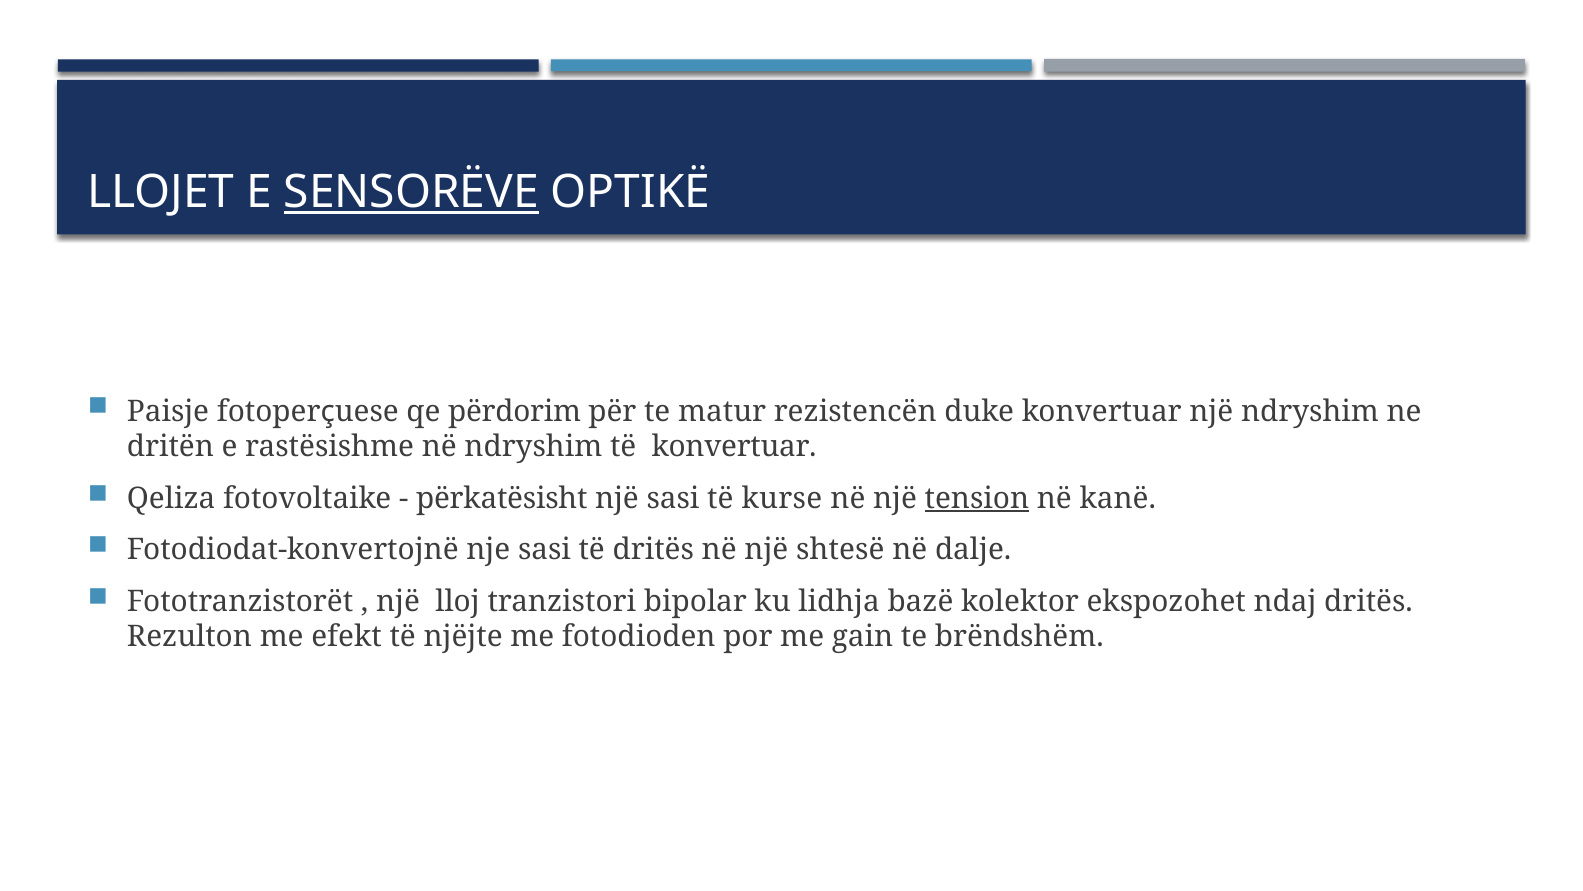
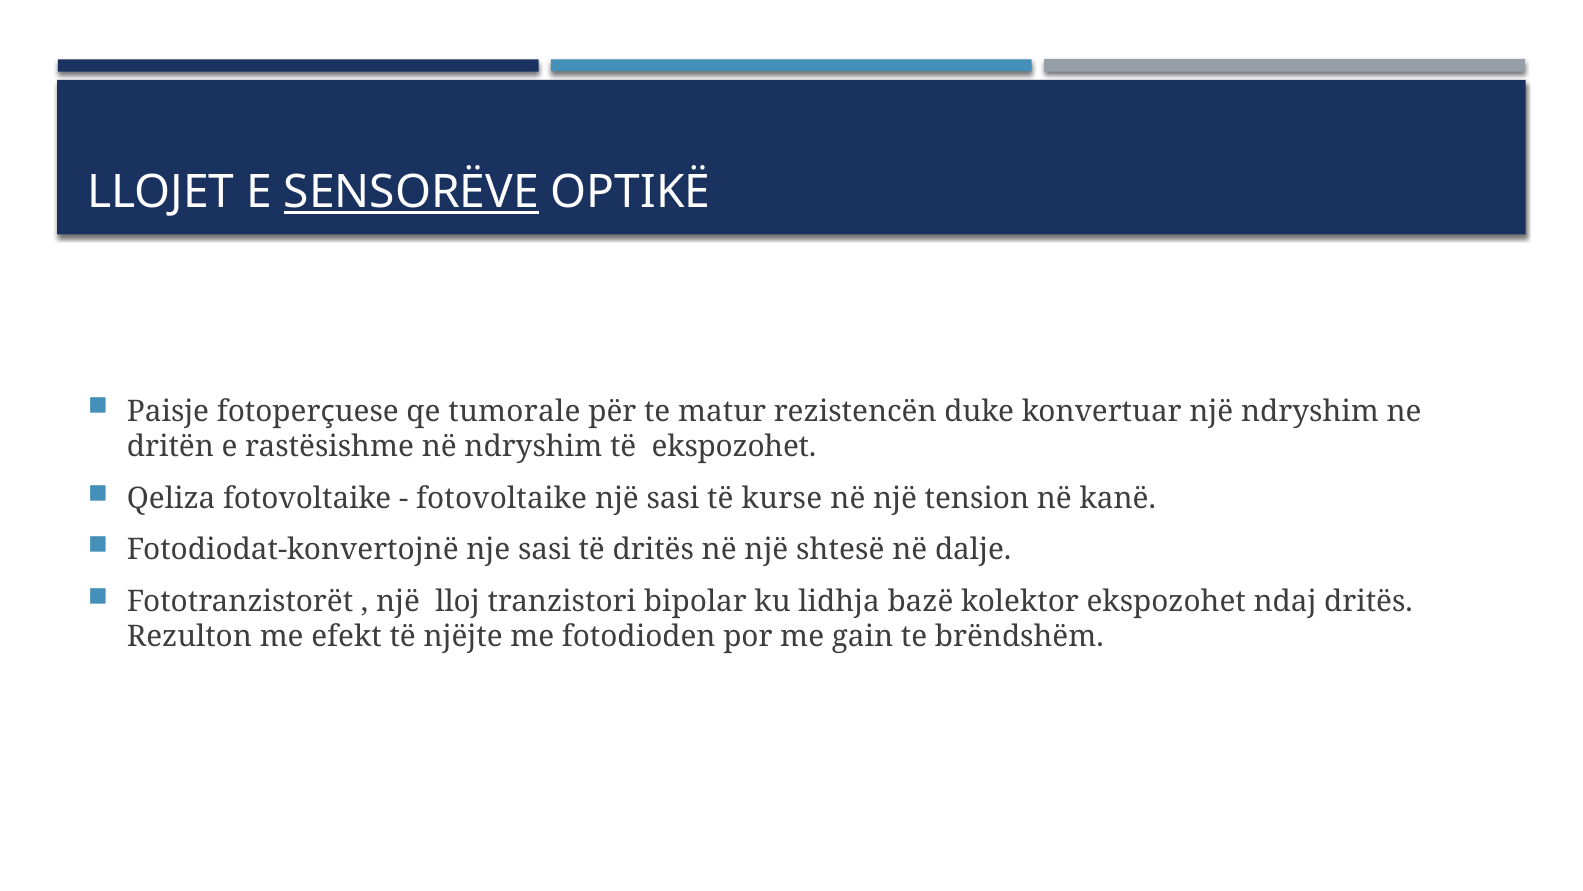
përdorim: përdorim -> tumorale
të konvertuar: konvertuar -> ekspozohet
përkatësisht at (502, 498): përkatësisht -> fotovoltaike
tension underline: present -> none
